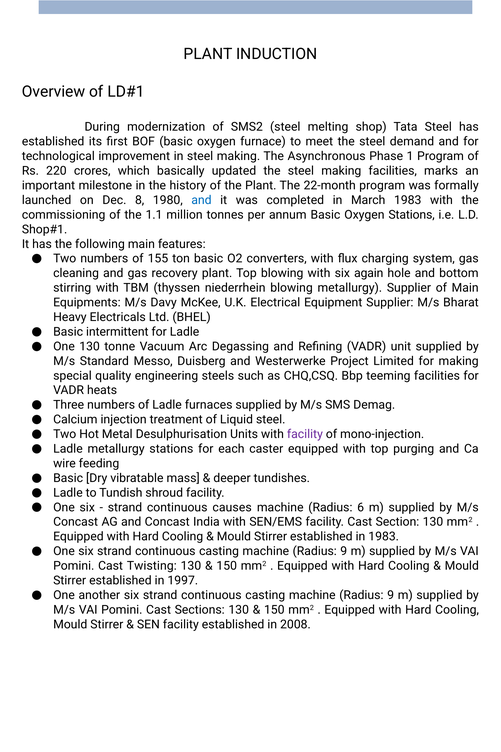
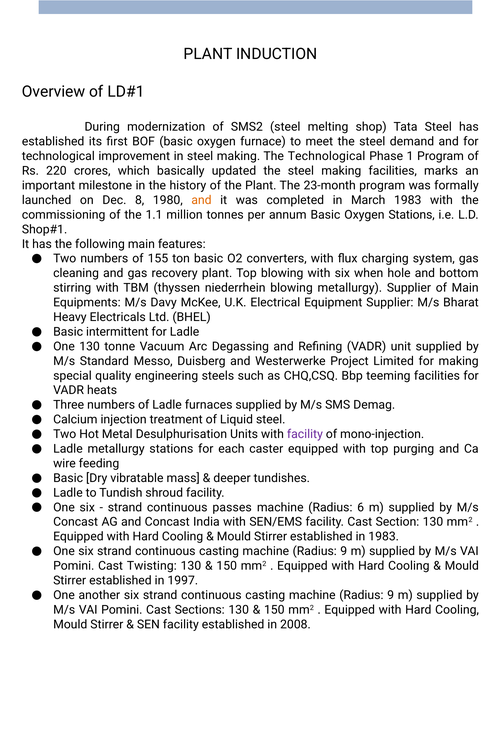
The Asynchronous: Asynchronous -> Technological
22-month: 22-month -> 23-month
and at (201, 200) colour: blue -> orange
again: again -> when
causes: causes -> passes
